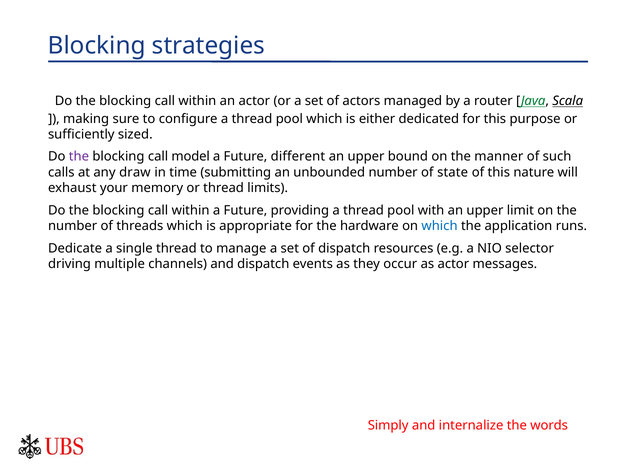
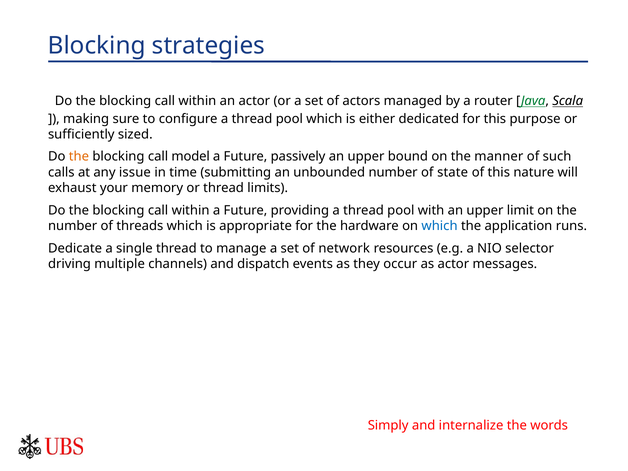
the at (79, 157) colour: purple -> orange
different: different -> passively
draw: draw -> issue
of dispatch: dispatch -> network
